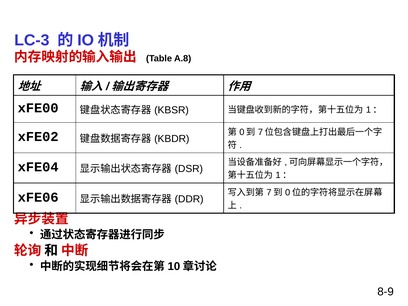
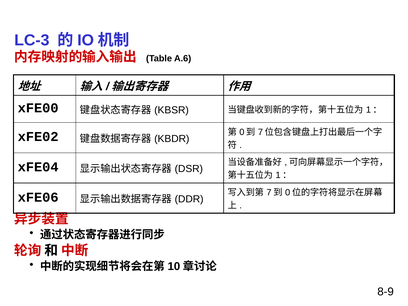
A.8: A.8 -> A.6
